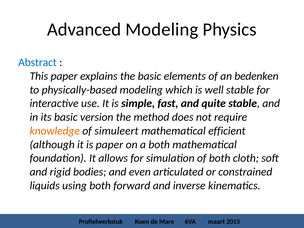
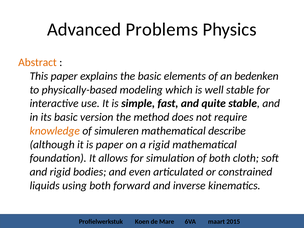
Advanced Modeling: Modeling -> Problems
Abstract colour: blue -> orange
simuleert: simuleert -> simuleren
efficient: efficient -> describe
a both: both -> rigid
